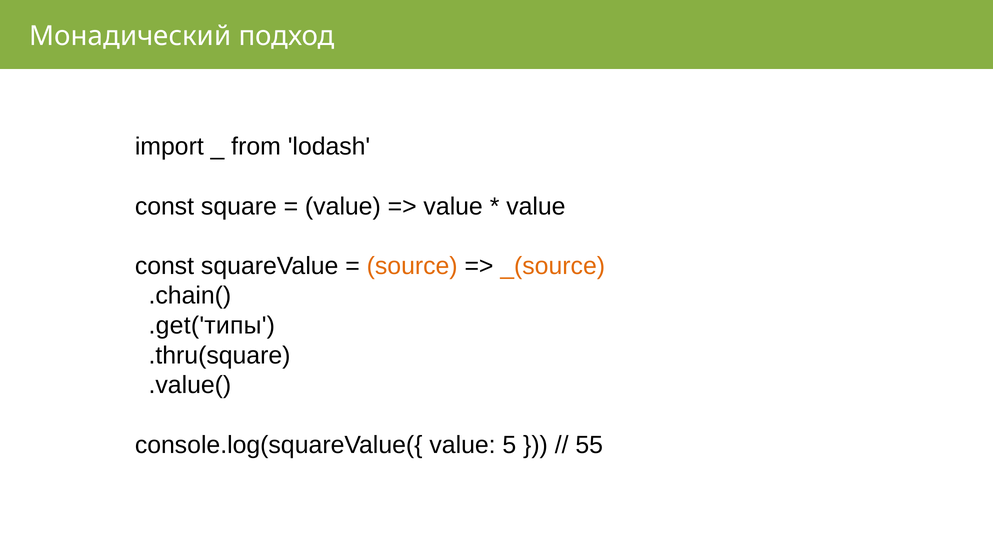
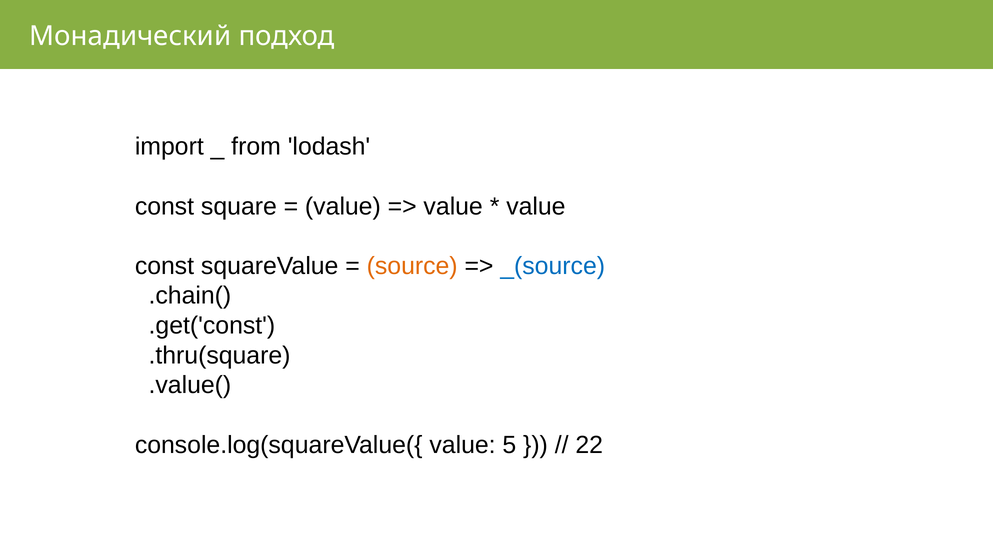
_(source colour: orange -> blue
.get('типы: .get('типы -> .get('const
55: 55 -> 22
